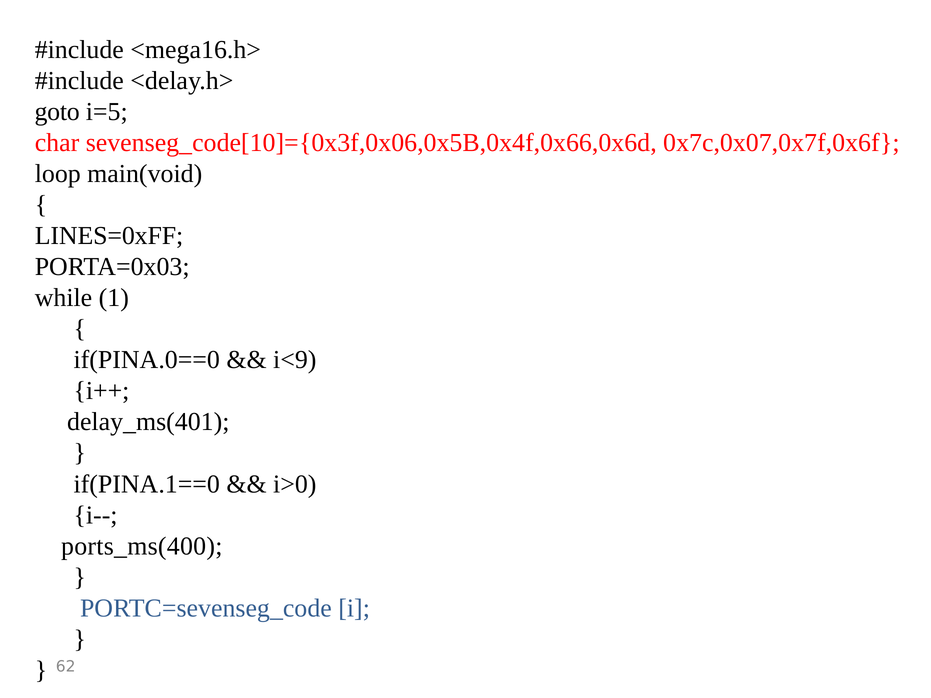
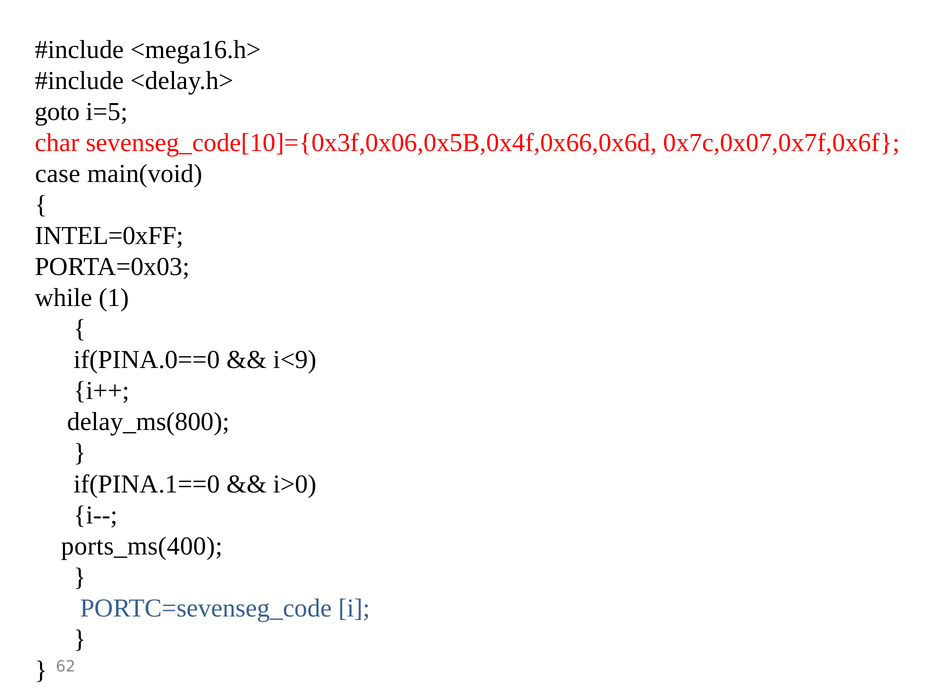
loop: loop -> case
LINES=0xFF: LINES=0xFF -> INTEL=0xFF
delay_ms(401: delay_ms(401 -> delay_ms(800
